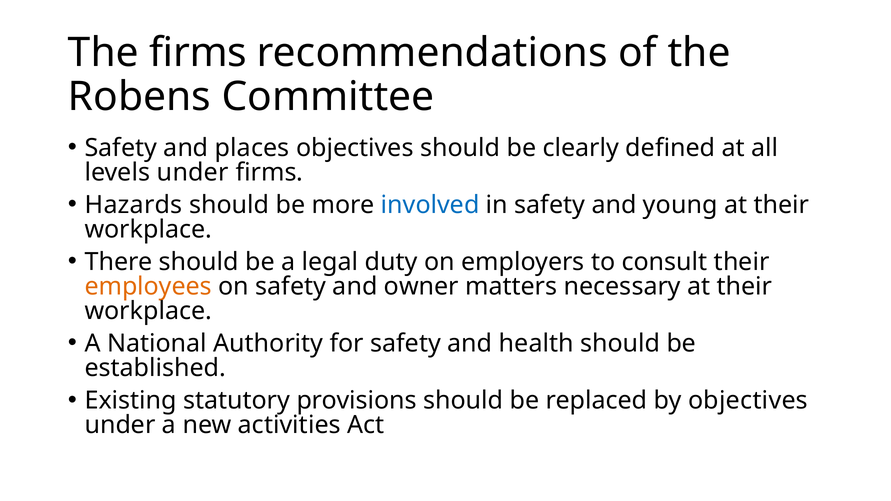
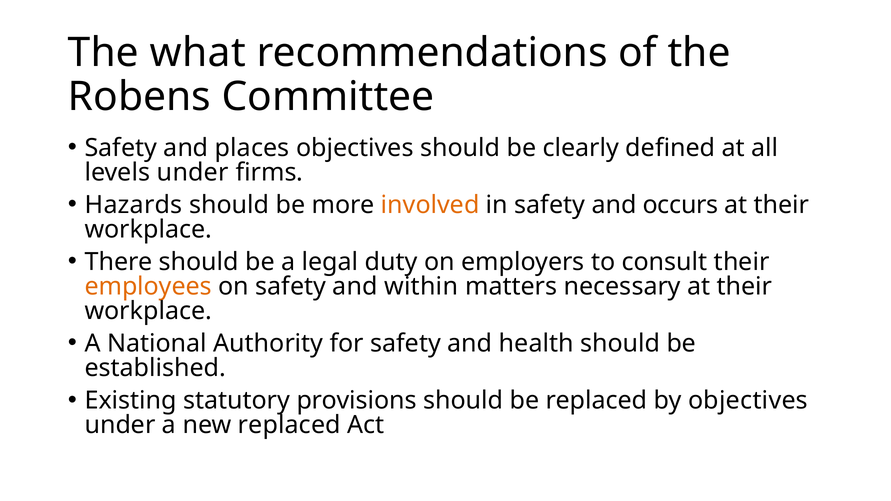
The firms: firms -> what
involved colour: blue -> orange
young: young -> occurs
owner: owner -> within
new activities: activities -> replaced
